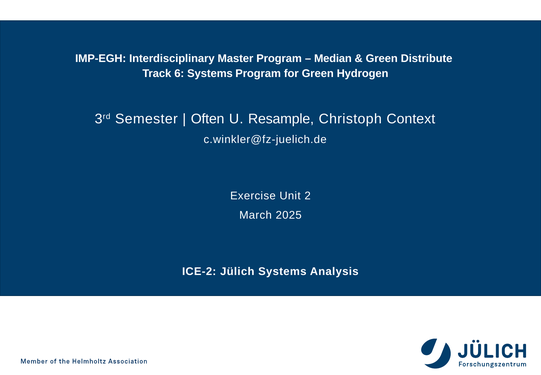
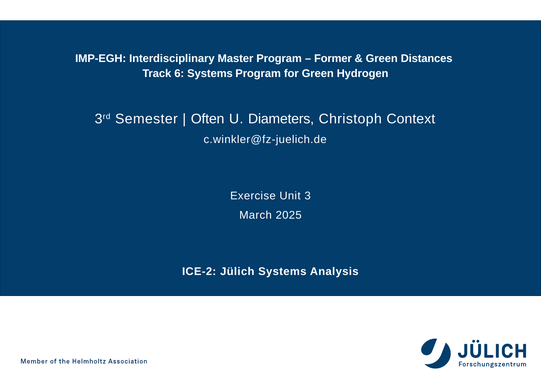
Median: Median -> Former
Distribute: Distribute -> Distances
Resample: Resample -> Diameters
2: 2 -> 3
